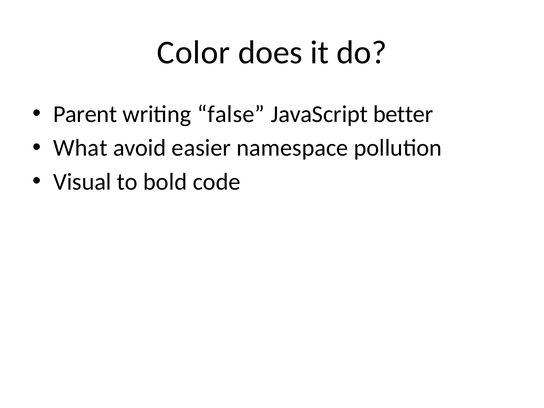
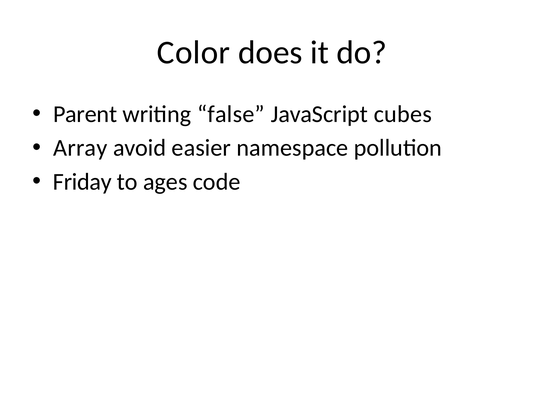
better: better -> cubes
What: What -> Array
Visual: Visual -> Friday
bold: bold -> ages
